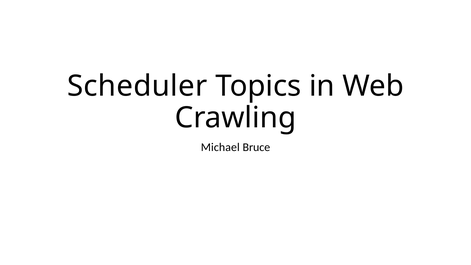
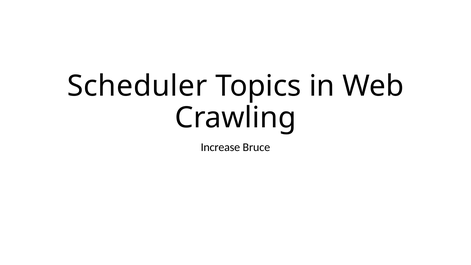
Michael: Michael -> Increase
